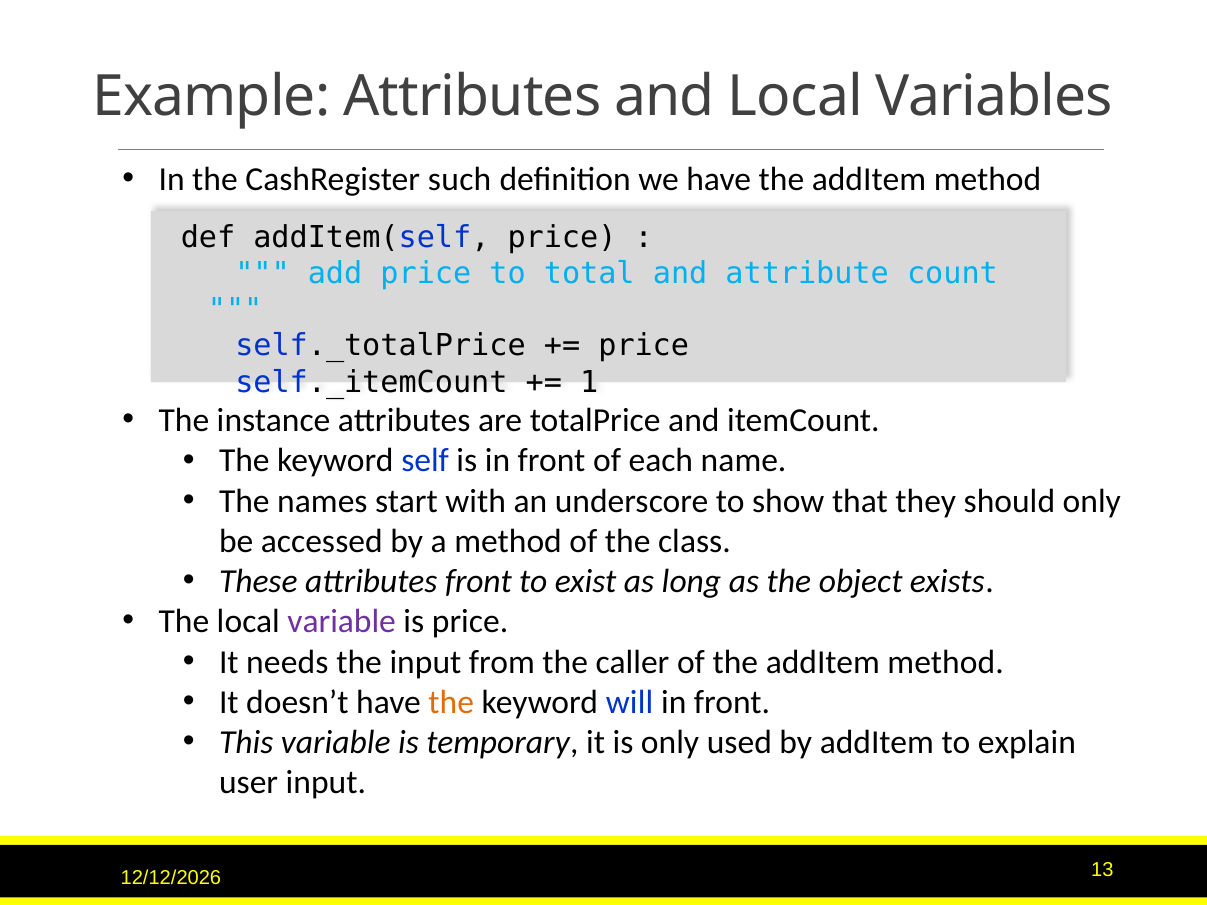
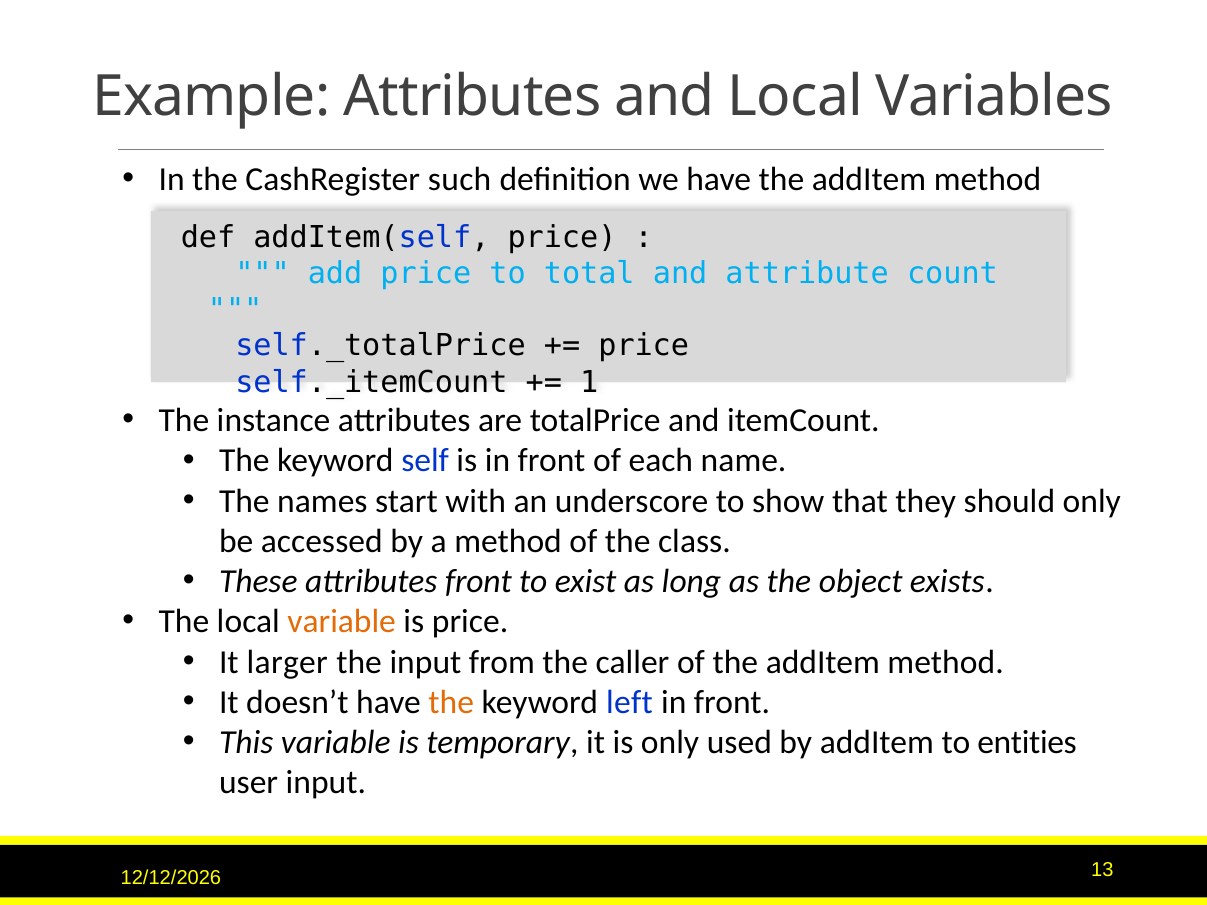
variable at (342, 622) colour: purple -> orange
needs: needs -> larger
will: will -> left
explain: explain -> entities
